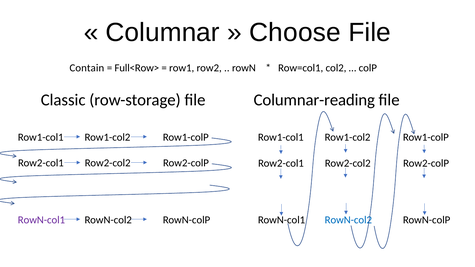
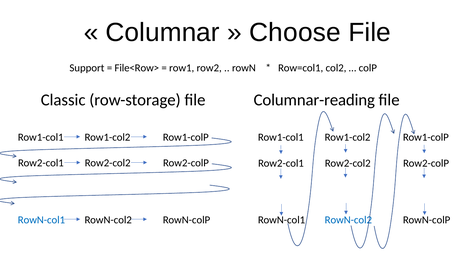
Contain: Contain -> Support
Full<Row>: Full<Row> -> File<Row>
RowN-col1 at (41, 220) colour: purple -> blue
